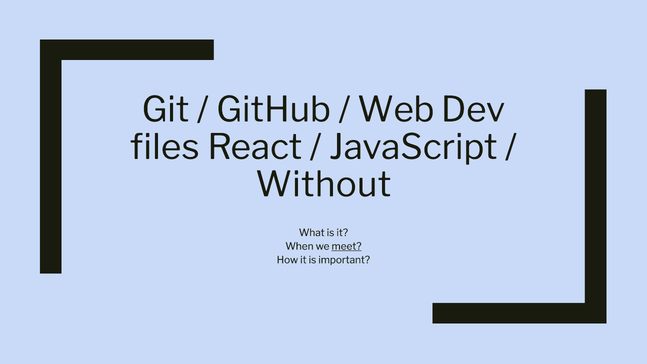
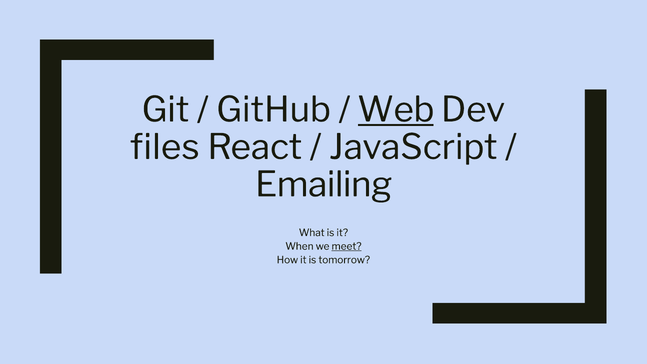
Web underline: none -> present
Without: Without -> Emailing
important: important -> tomorrow
